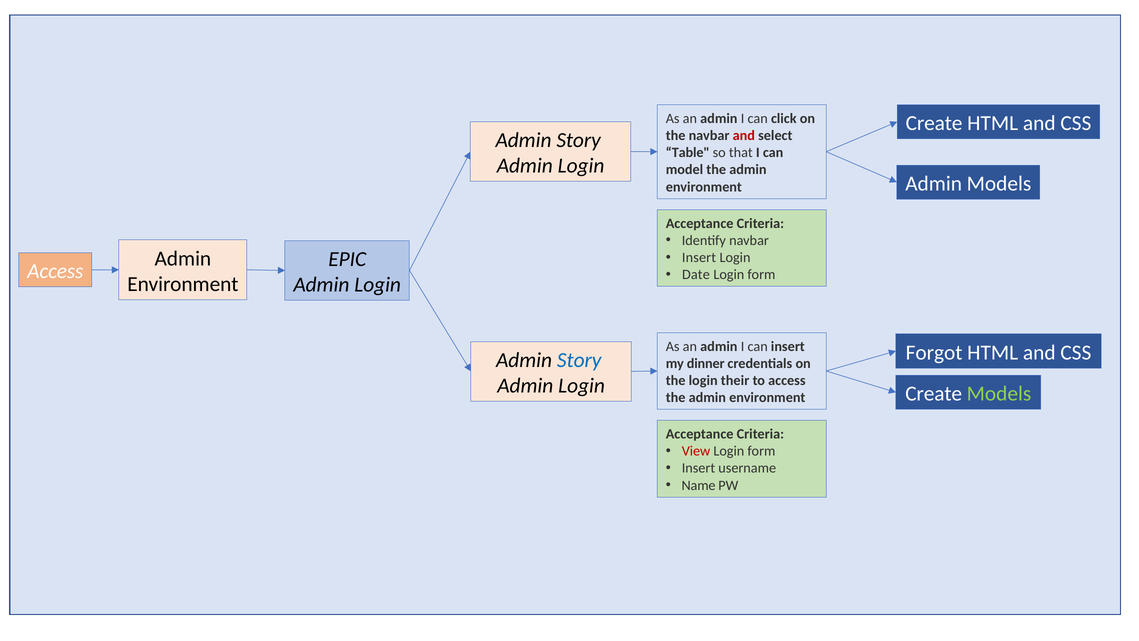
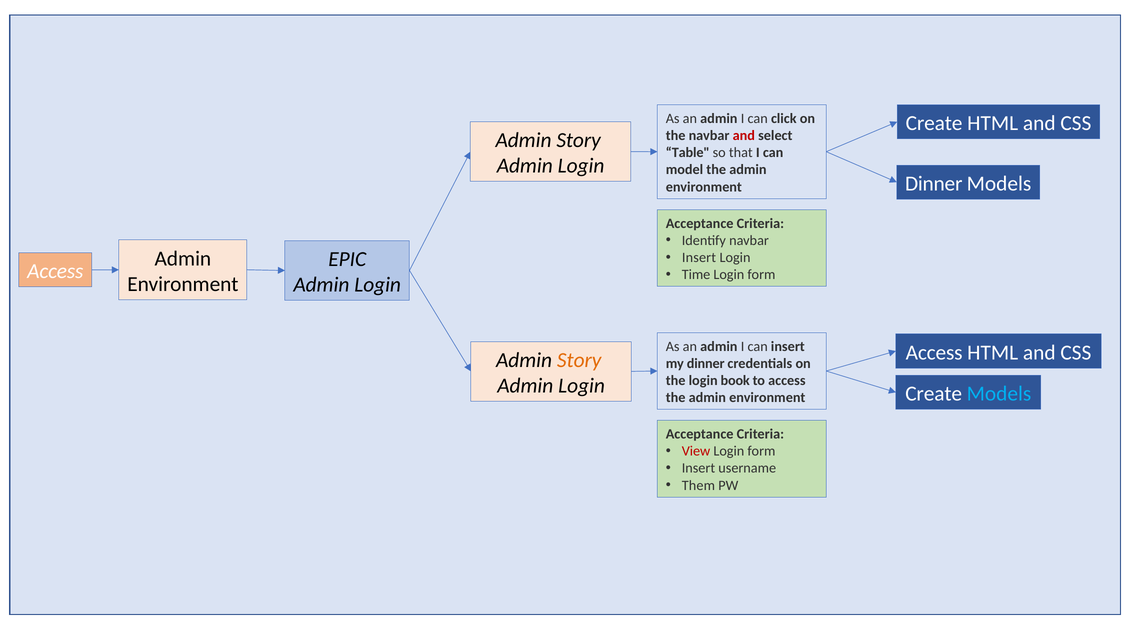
Admin at (934, 184): Admin -> Dinner
Date: Date -> Time
Forgot at (934, 352): Forgot -> Access
Story at (579, 360) colour: blue -> orange
their: their -> book
Models at (999, 394) colour: light green -> light blue
Name: Name -> Them
